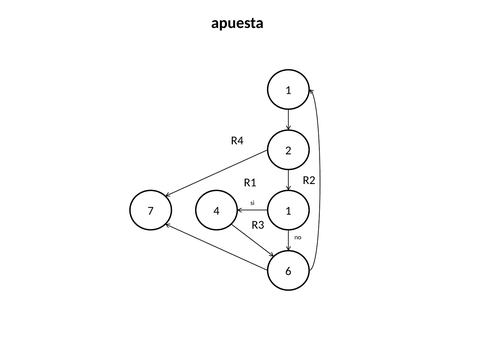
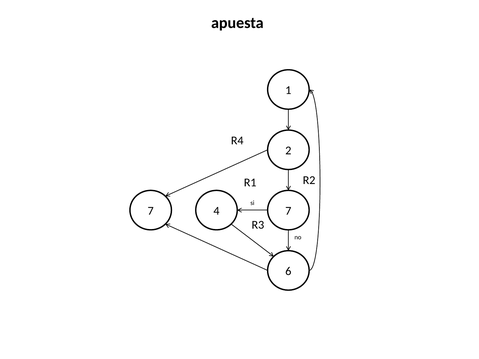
7 1: 1 -> 7
